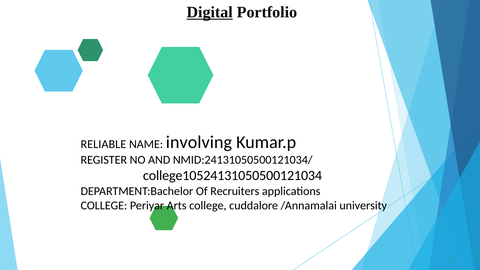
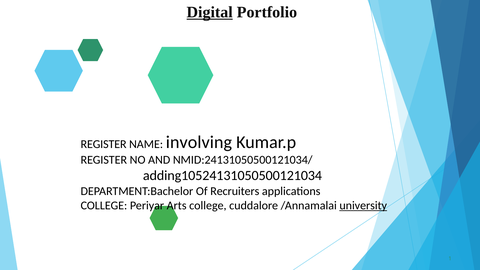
RELIABLE at (103, 144): RELIABLE -> REGISTER
college10524131050500121034: college10524131050500121034 -> adding10524131050500121034
university underline: none -> present
